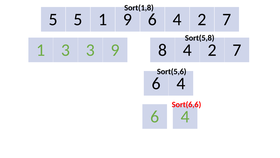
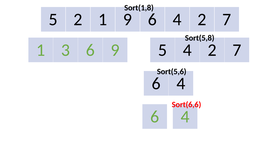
5 5: 5 -> 2
3 3: 3 -> 6
9 8: 8 -> 5
